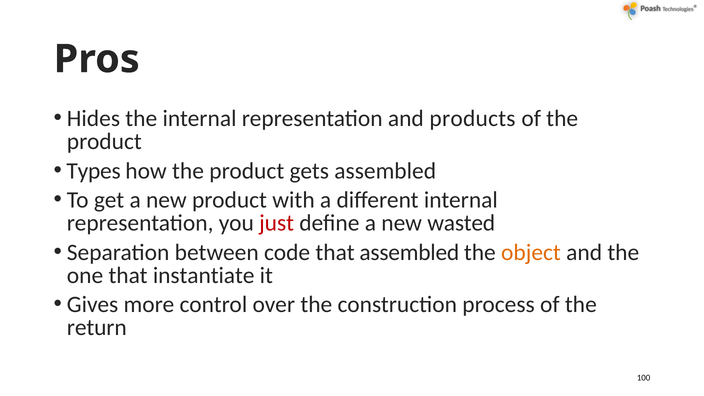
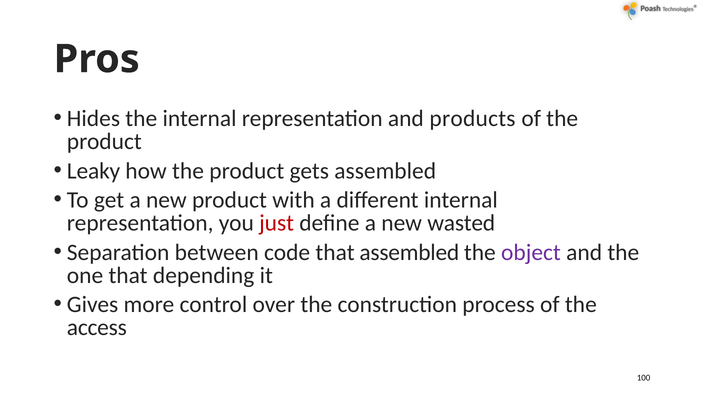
Types: Types -> Leaky
object colour: orange -> purple
instantiate: instantiate -> depending
return: return -> access
